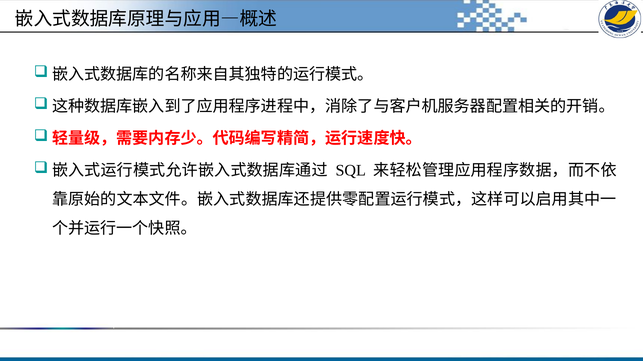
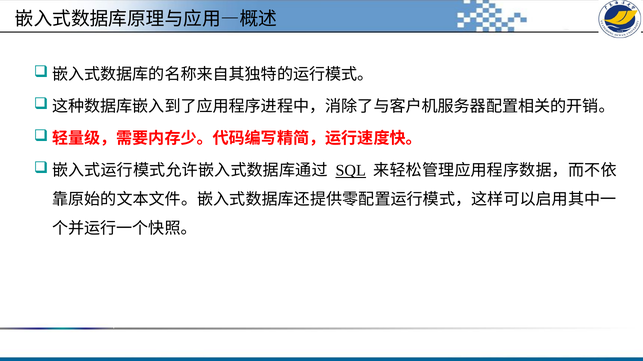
SQL underline: none -> present
